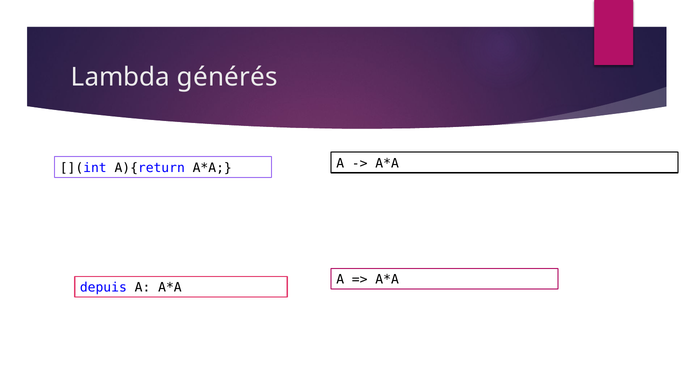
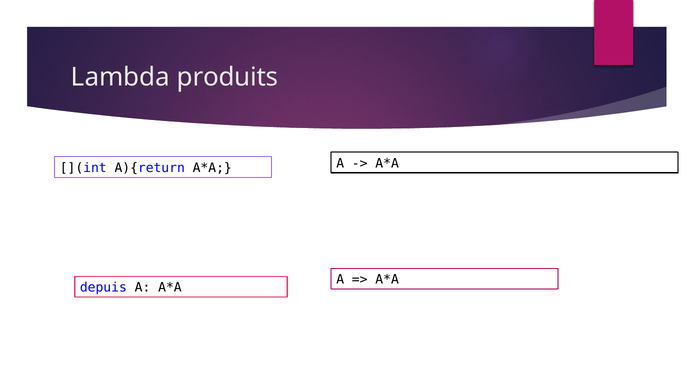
générés: générés -> produits
